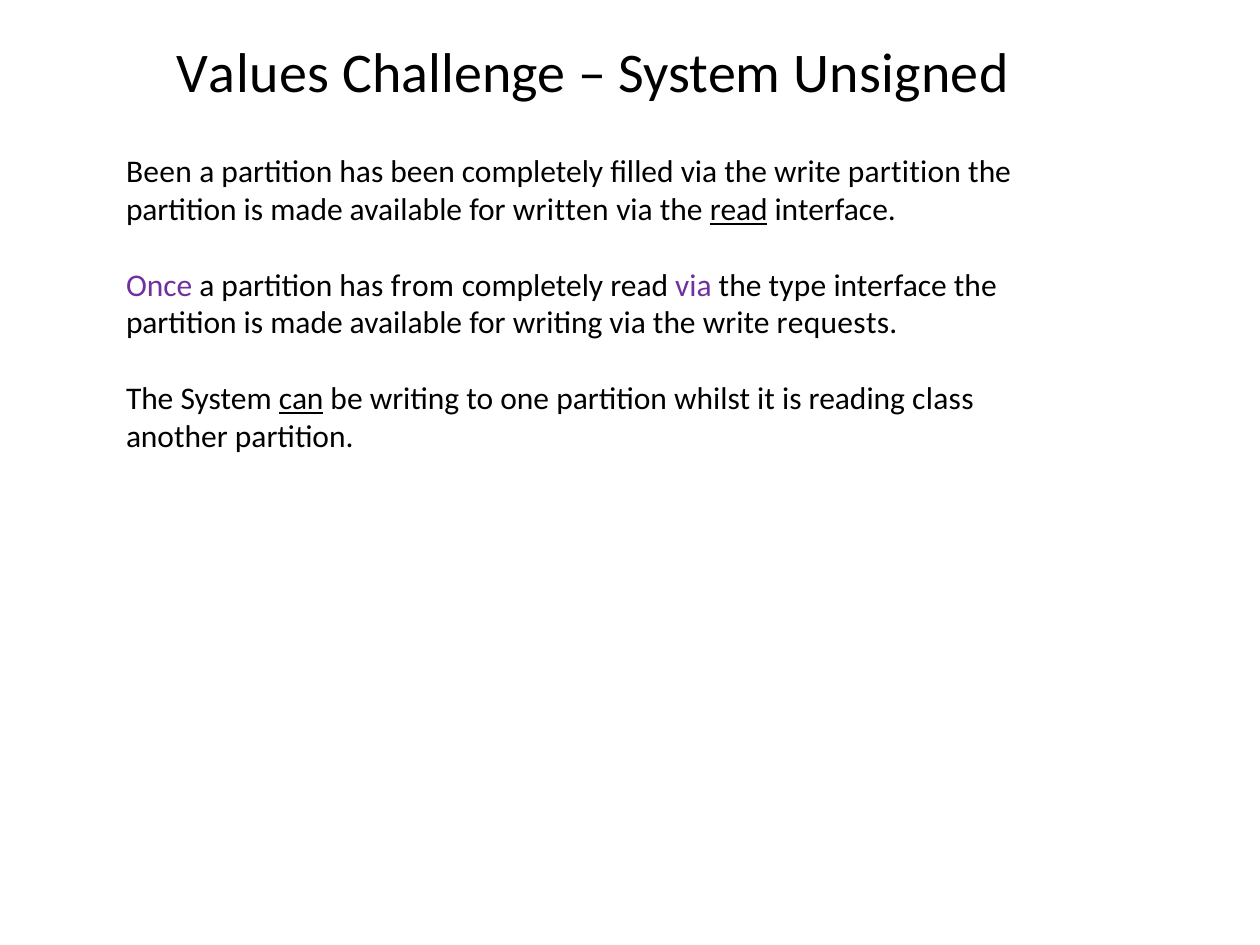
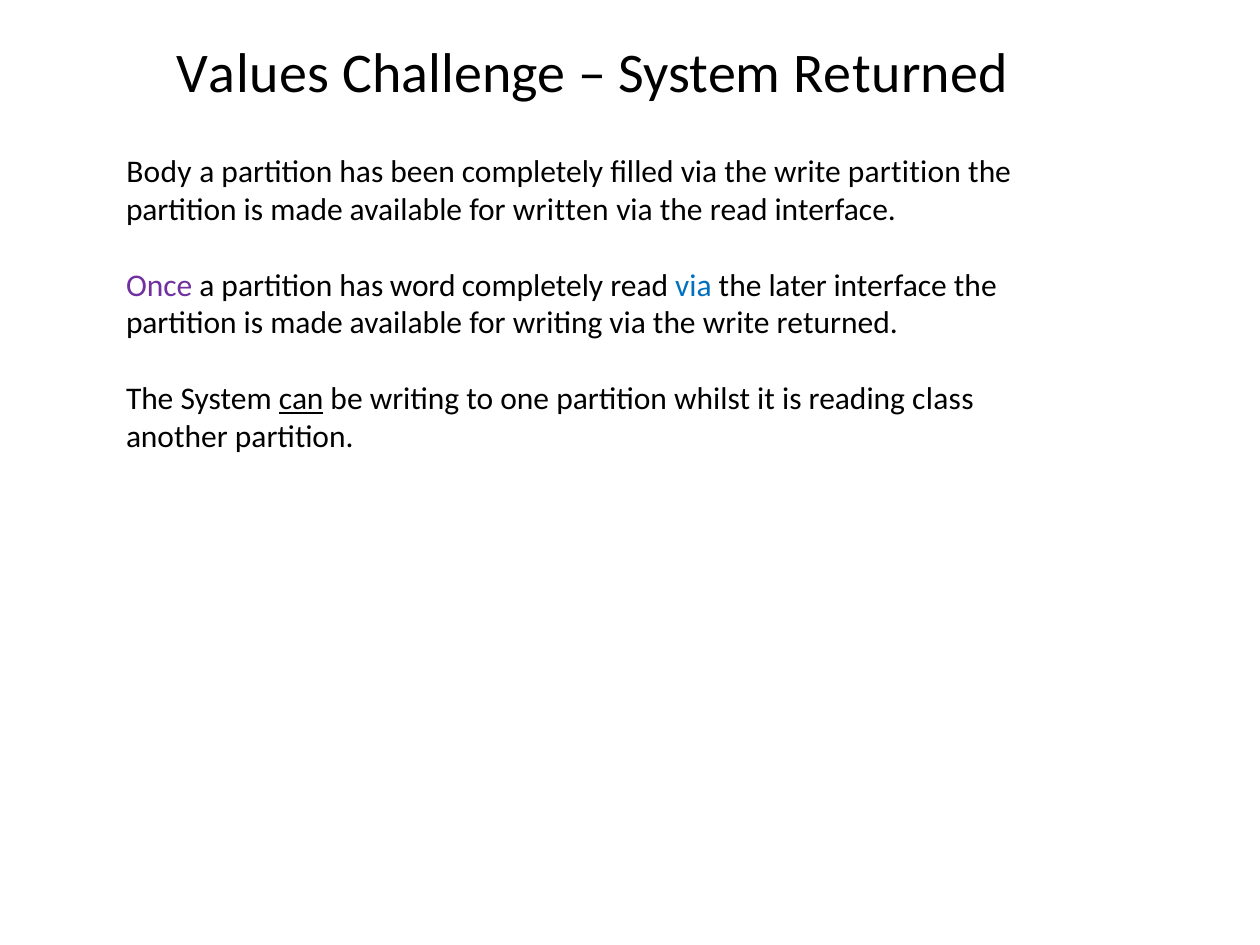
System Unsigned: Unsigned -> Returned
Been at (159, 172): Been -> Body
read at (739, 210) underline: present -> none
from: from -> word
via at (693, 286) colour: purple -> blue
type: type -> later
write requests: requests -> returned
